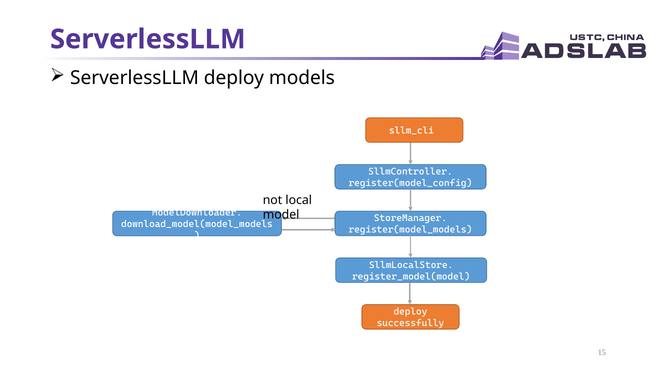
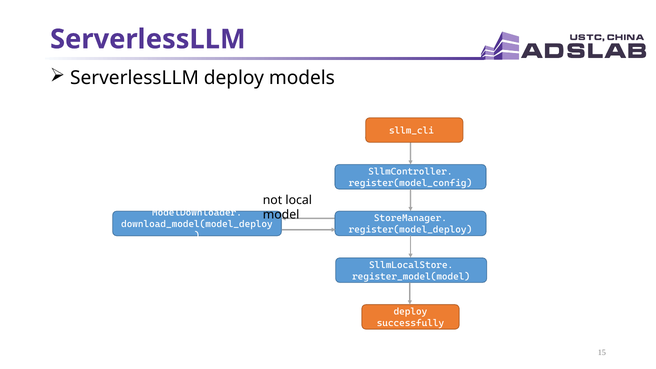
download_model(model_models: download_model(model_models -> download_model(model_deploy
register(model_models: register(model_models -> register(model_deploy
